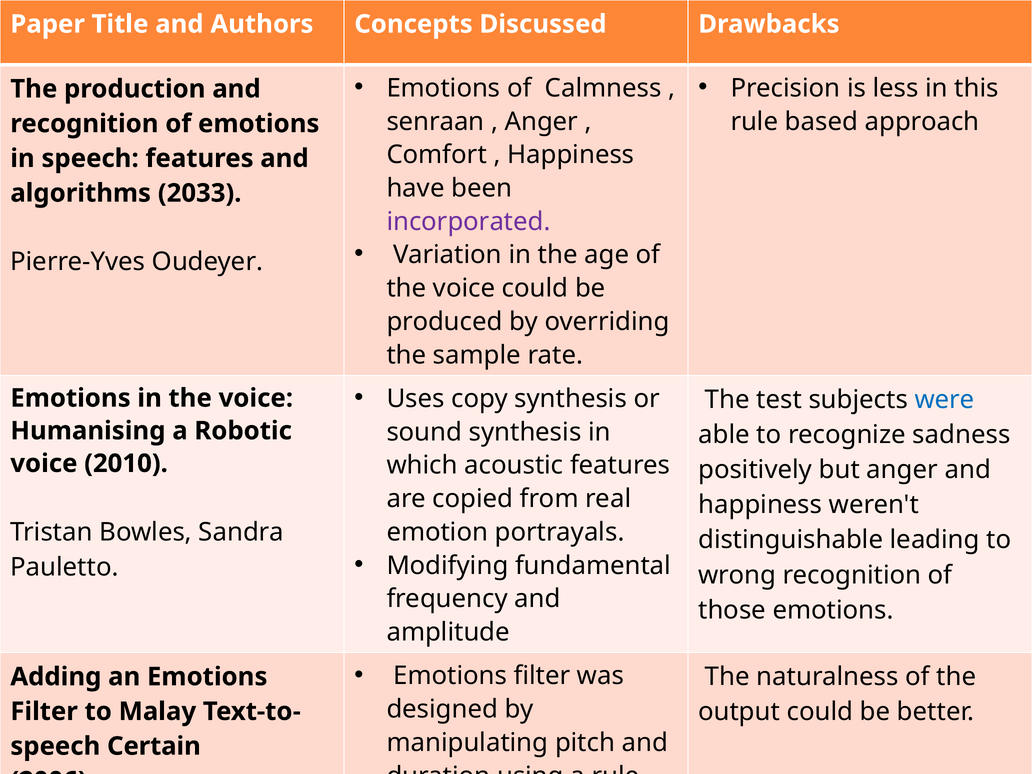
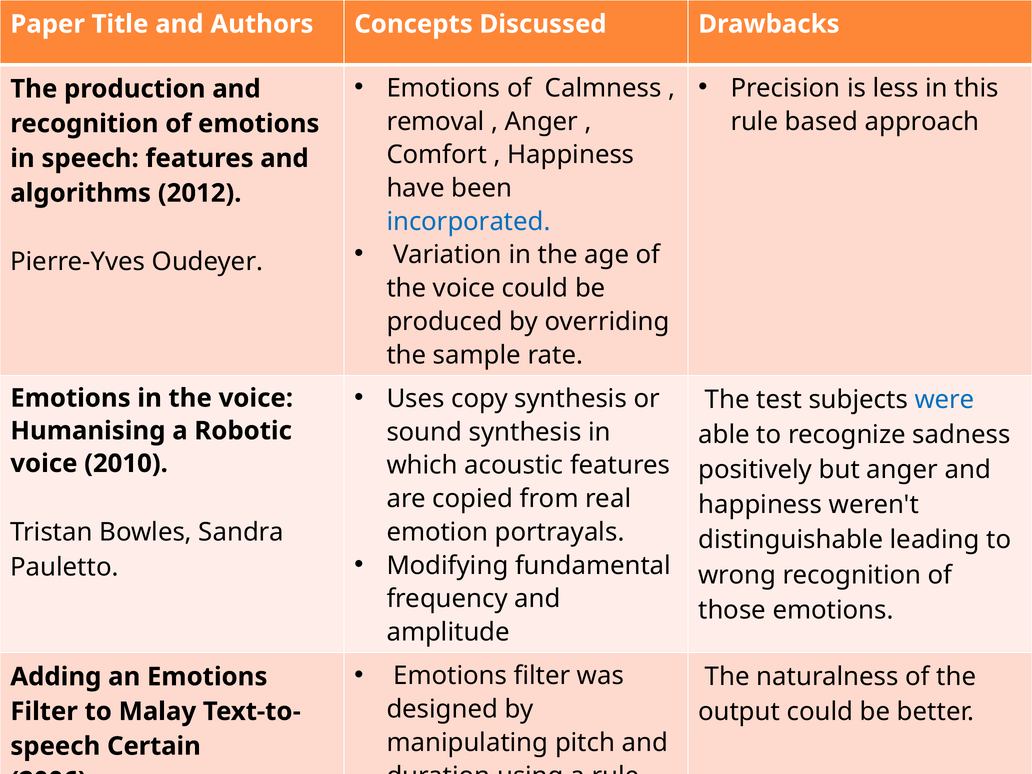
senraan: senraan -> removal
2033: 2033 -> 2012
incorporated colour: purple -> blue
